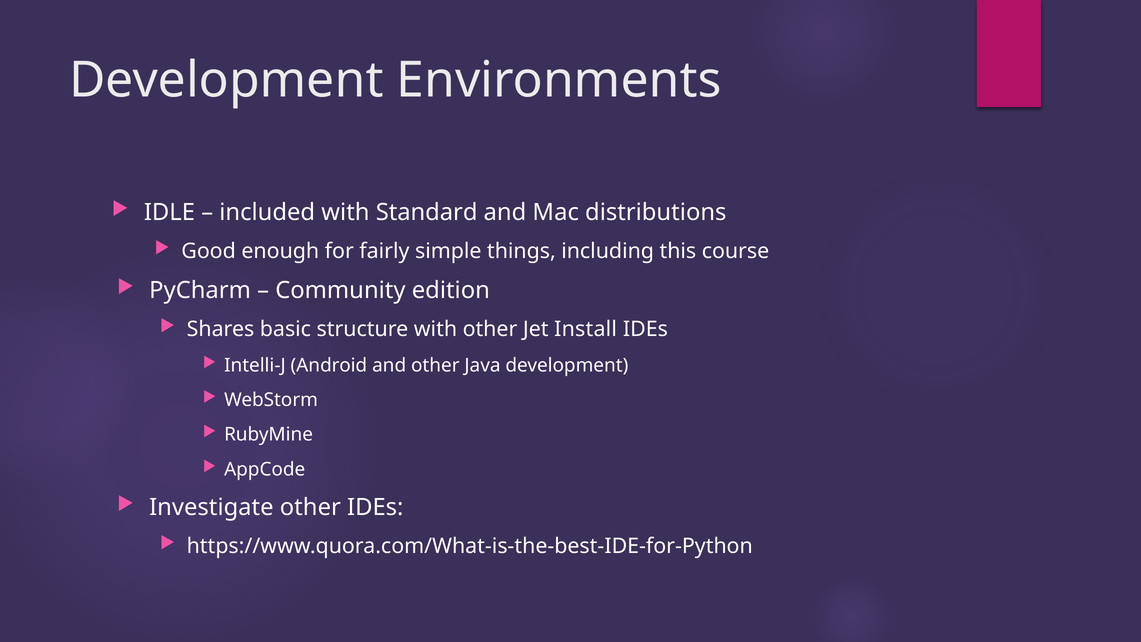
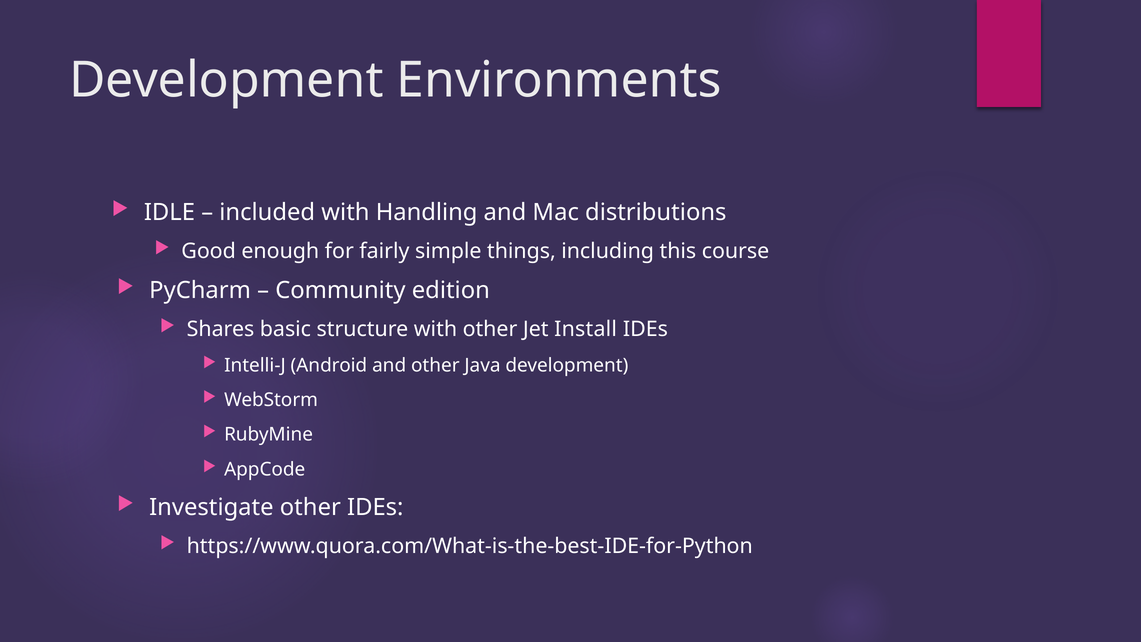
Standard: Standard -> Handling
